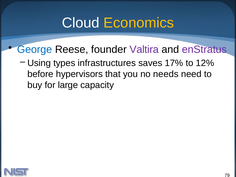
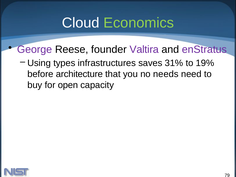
Economics colour: yellow -> light green
George colour: blue -> purple
17%: 17% -> 31%
12%: 12% -> 19%
hypervisors: hypervisors -> architecture
large: large -> open
